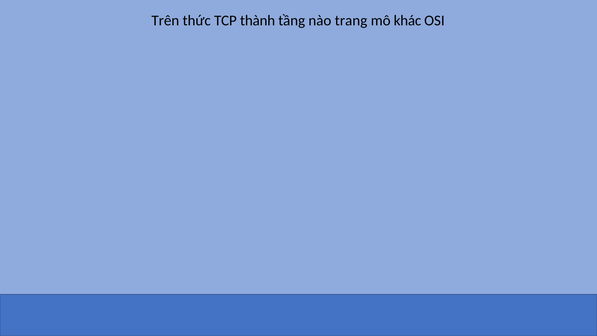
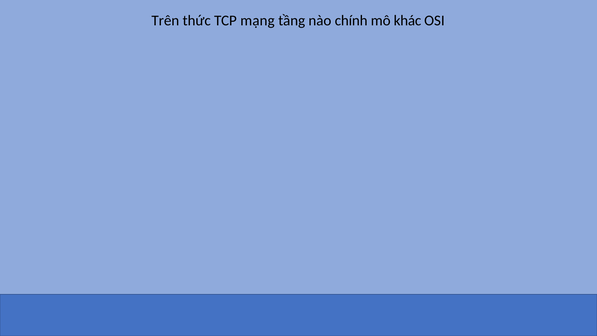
thành: thành -> mạng
trang: trang -> chính
